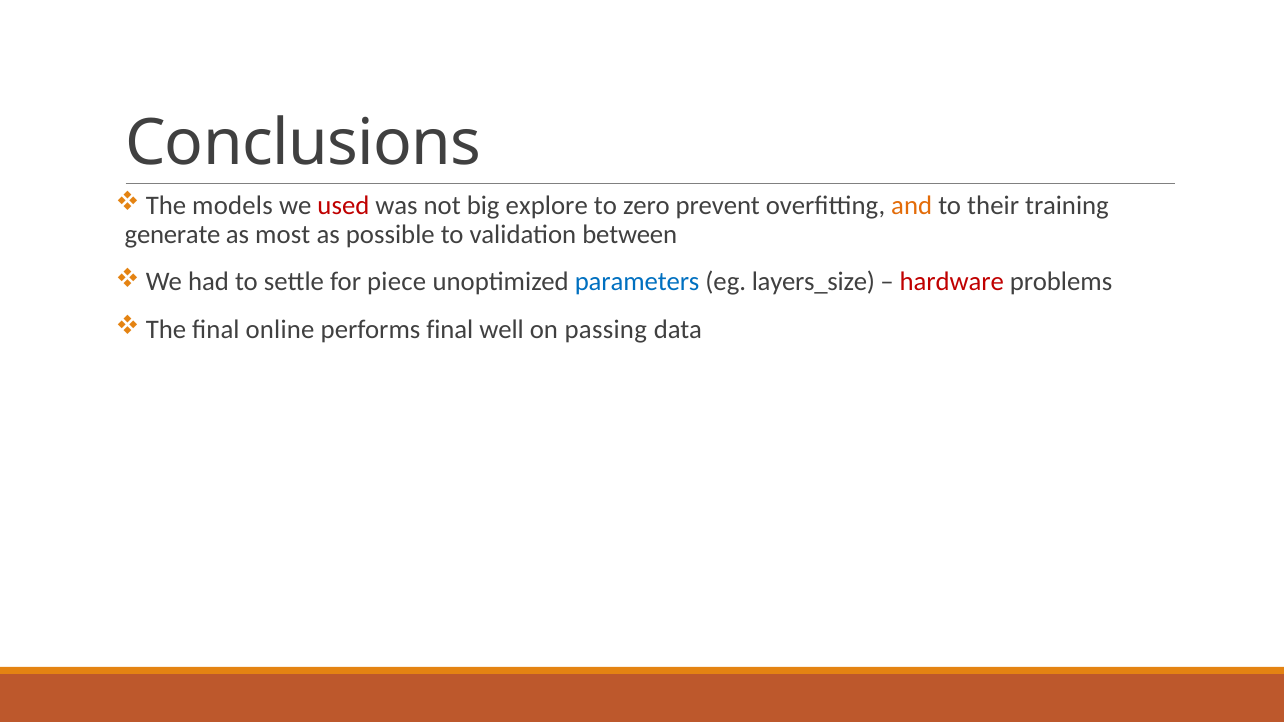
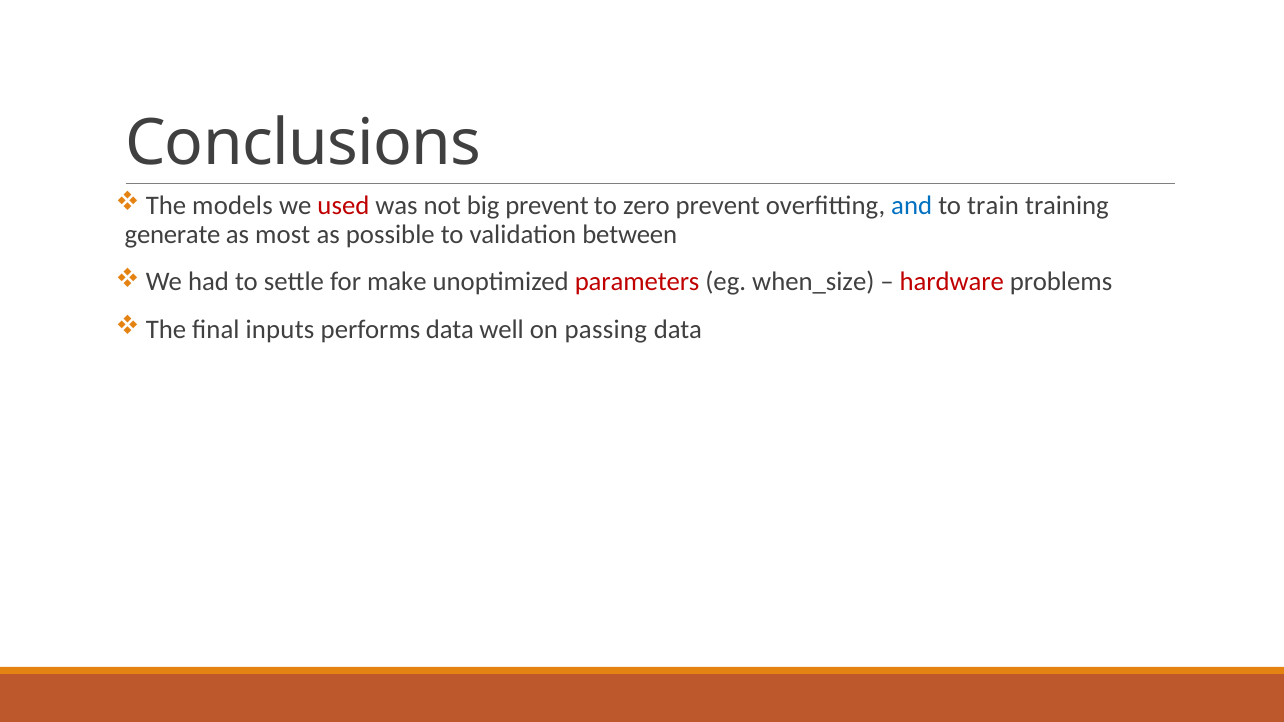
big explore: explore -> prevent
and colour: orange -> blue
their: their -> train
piece: piece -> make
parameters colour: blue -> red
layers_size: layers_size -> when_size
online: online -> inputs
performs final: final -> data
